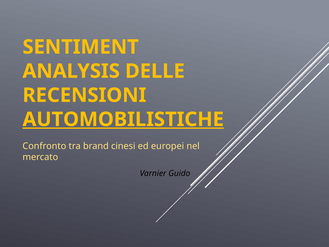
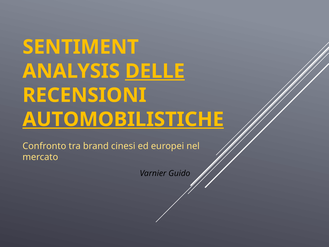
DELLE underline: none -> present
